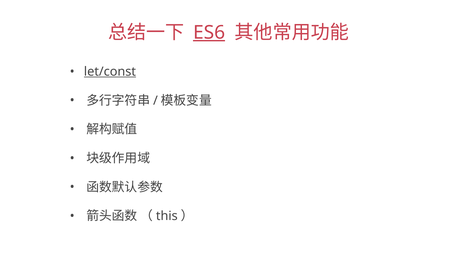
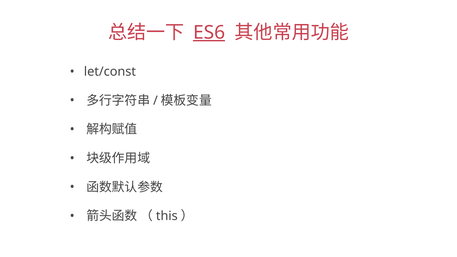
let/const underline: present -> none
